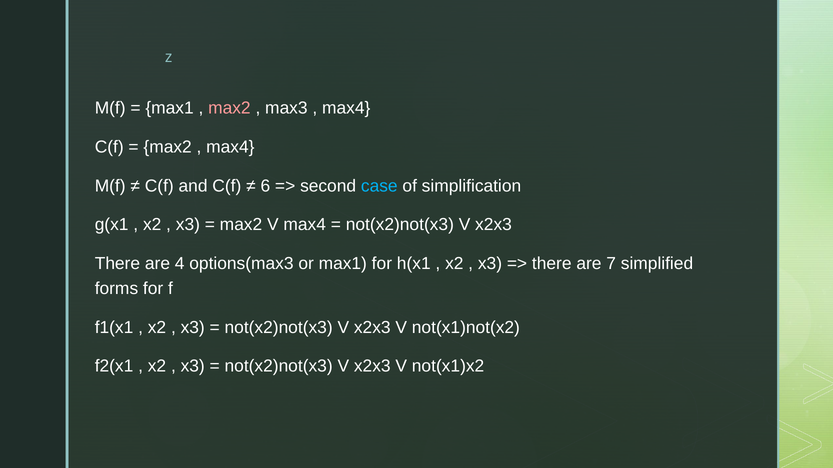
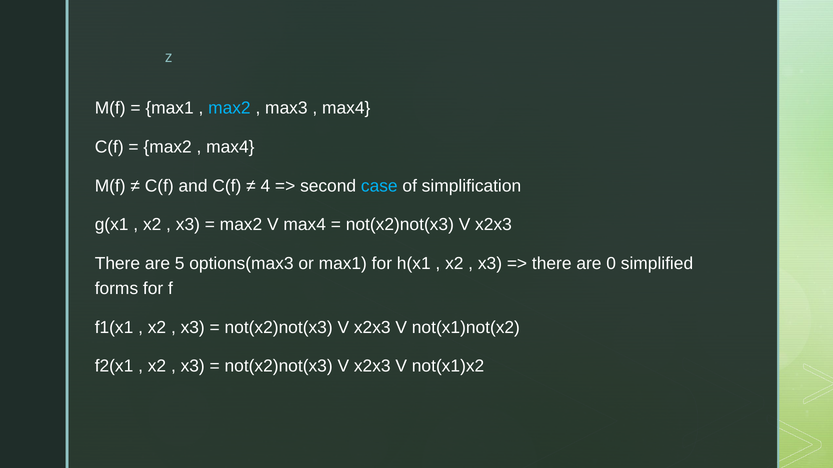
max2 at (229, 108) colour: pink -> light blue
6: 6 -> 4
4: 4 -> 5
7: 7 -> 0
